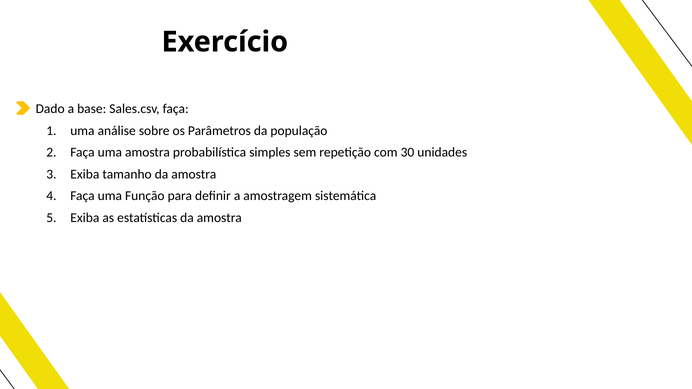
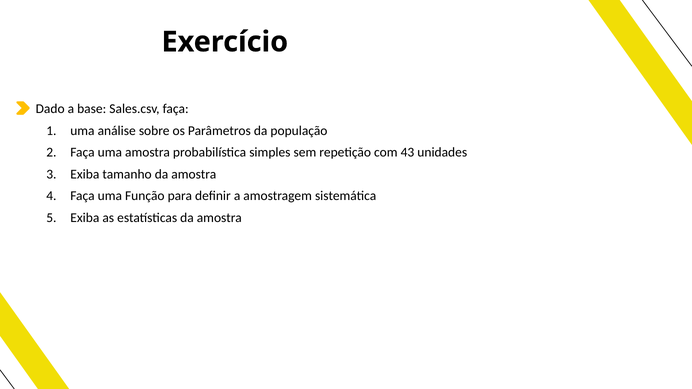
30: 30 -> 43
